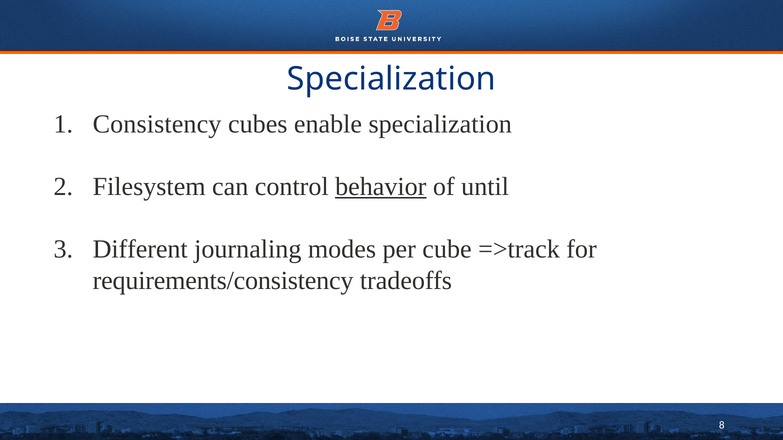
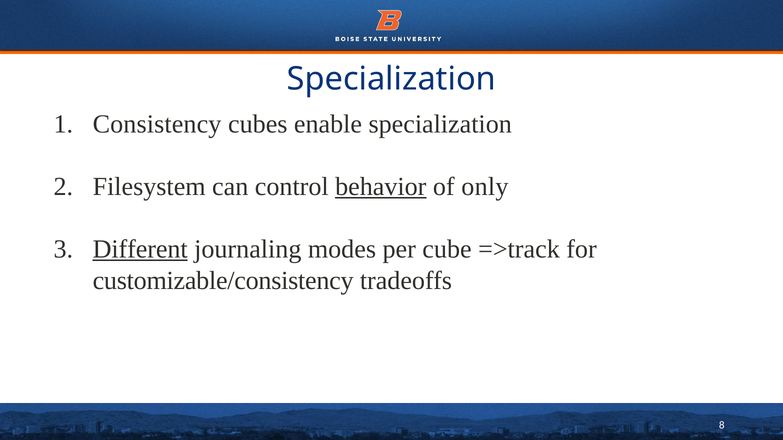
until: until -> only
Different underline: none -> present
requirements/consistency: requirements/consistency -> customizable/consistency
